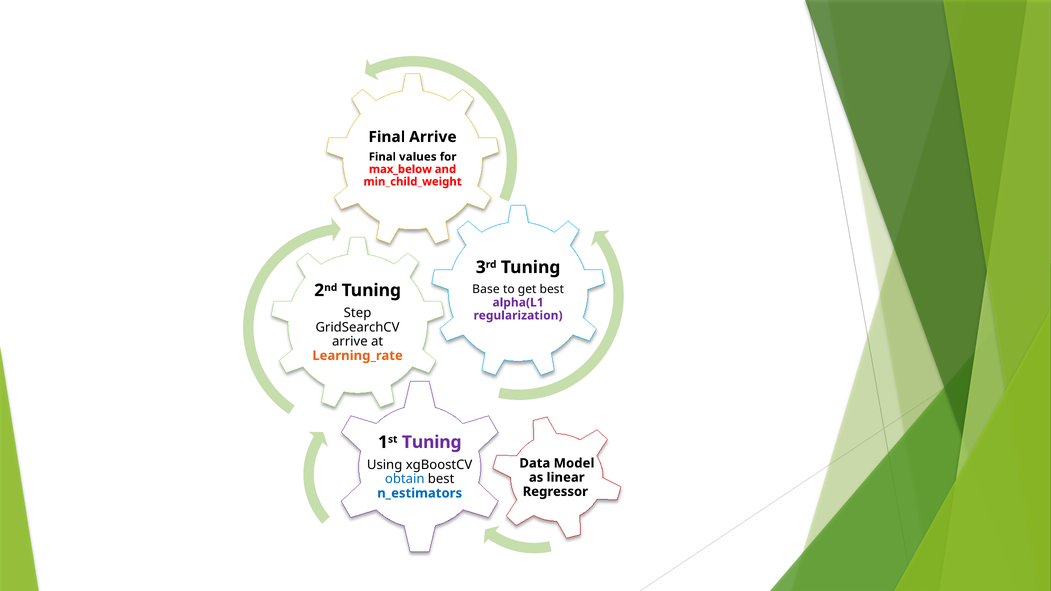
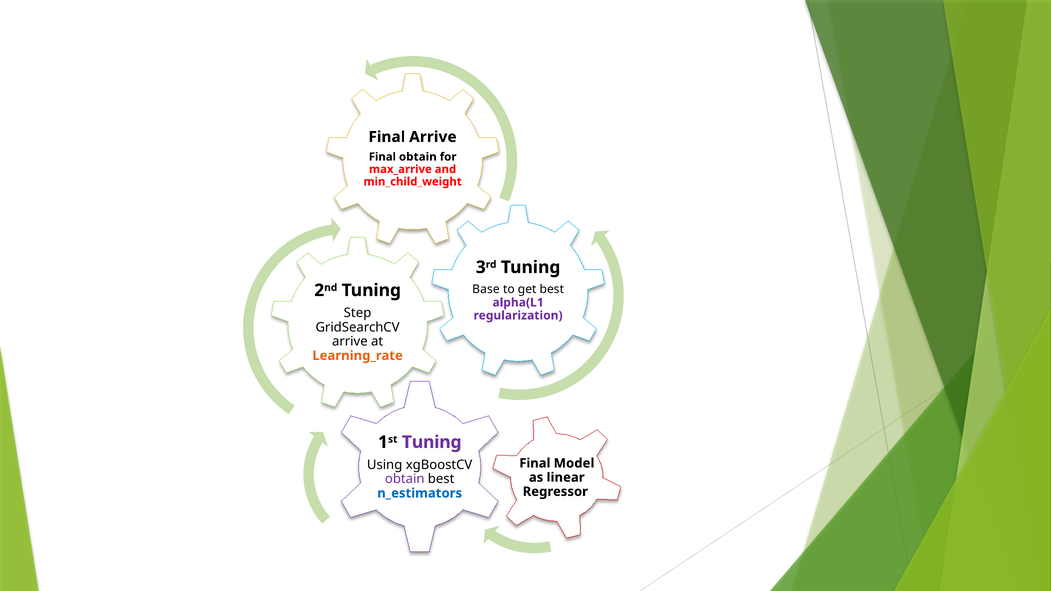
Final values: values -> obtain
max_below: max_below -> max_arrive
Data at (535, 463): Data -> Final
obtain at (405, 479) colour: blue -> purple
